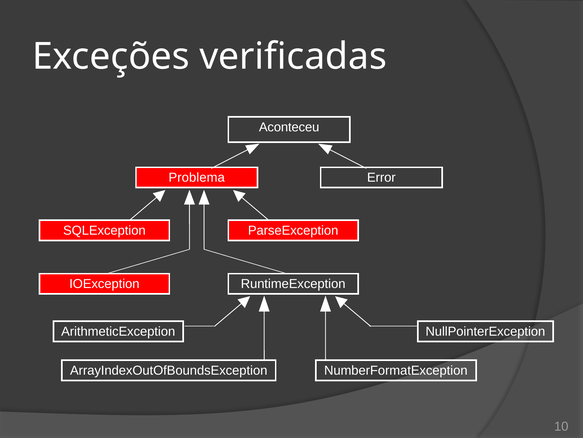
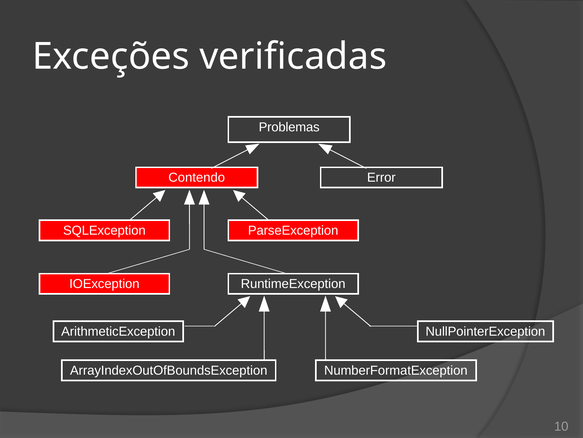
Aconteceu: Aconteceu -> Problemas
Problema: Problema -> Contendo
